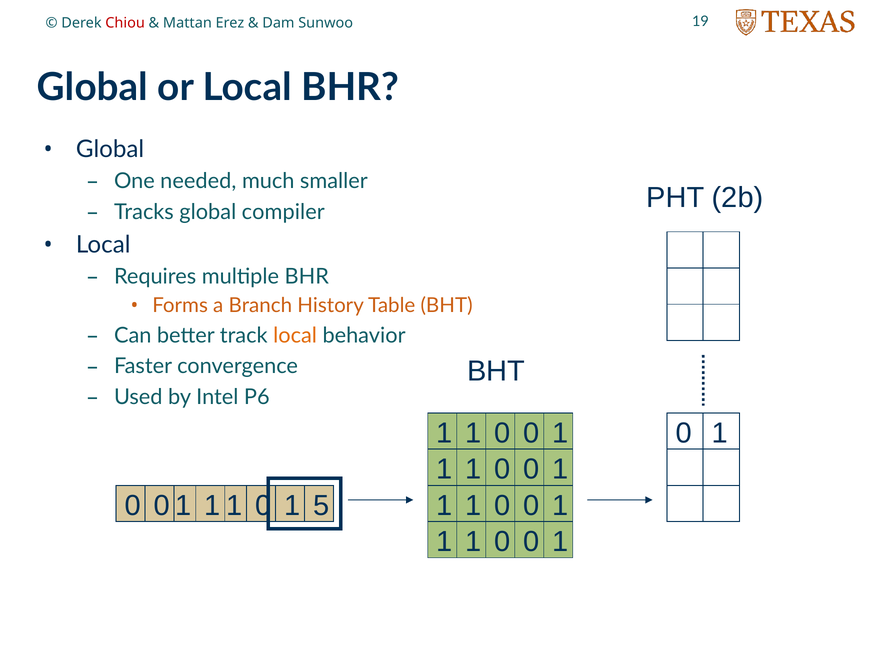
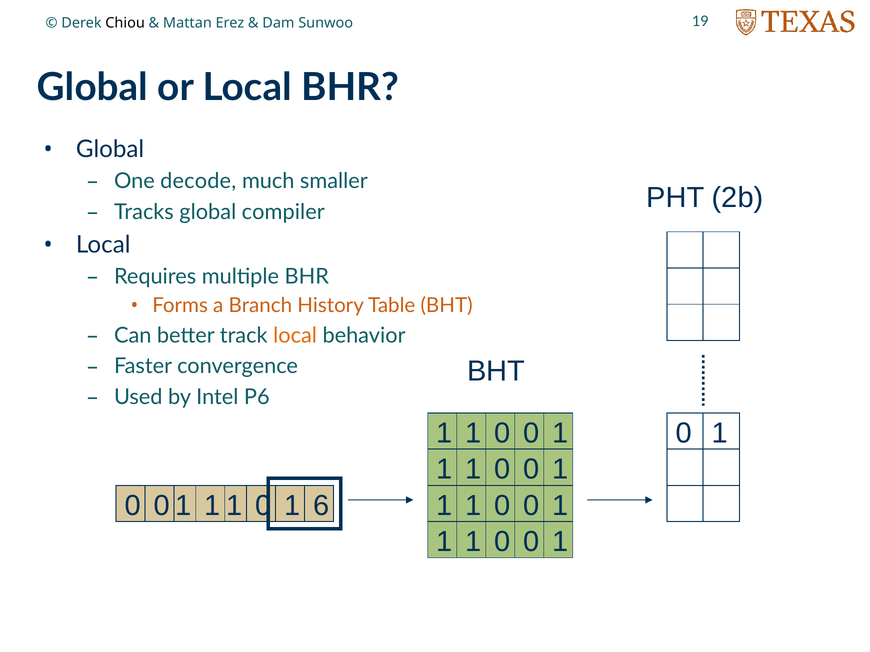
Chiou colour: red -> black
needed: needed -> decode
5: 5 -> 6
